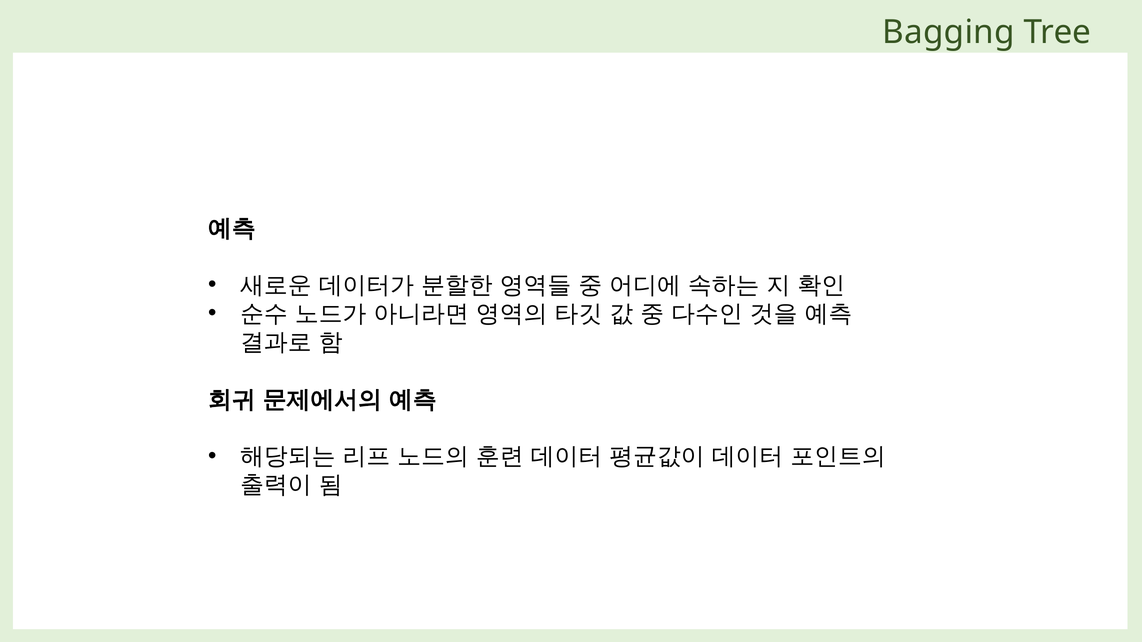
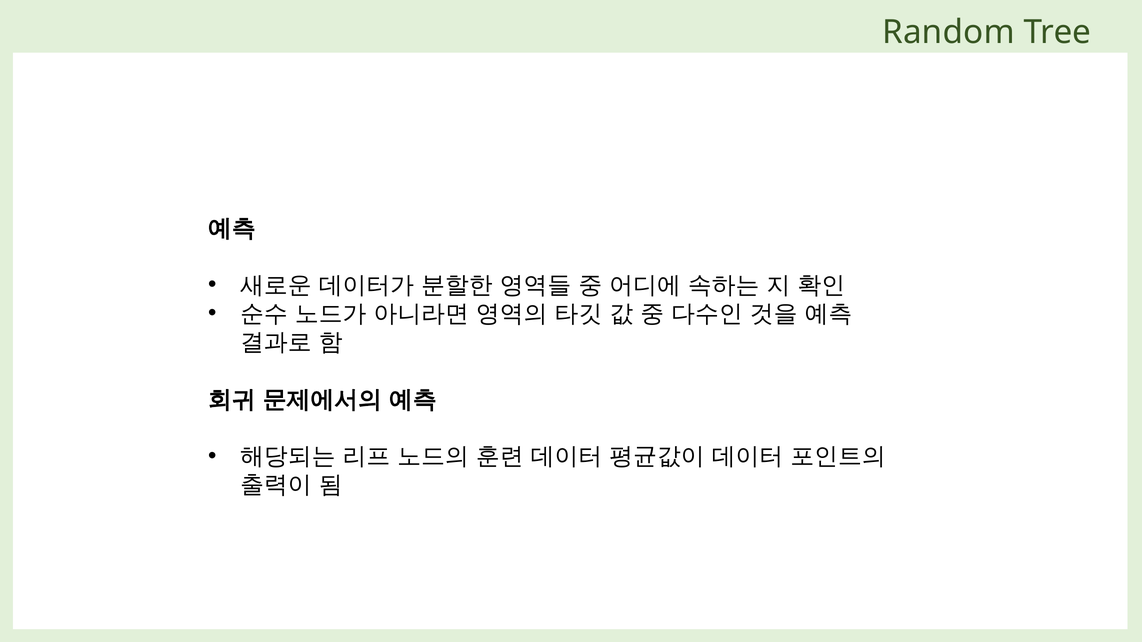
Bagging: Bagging -> Random
